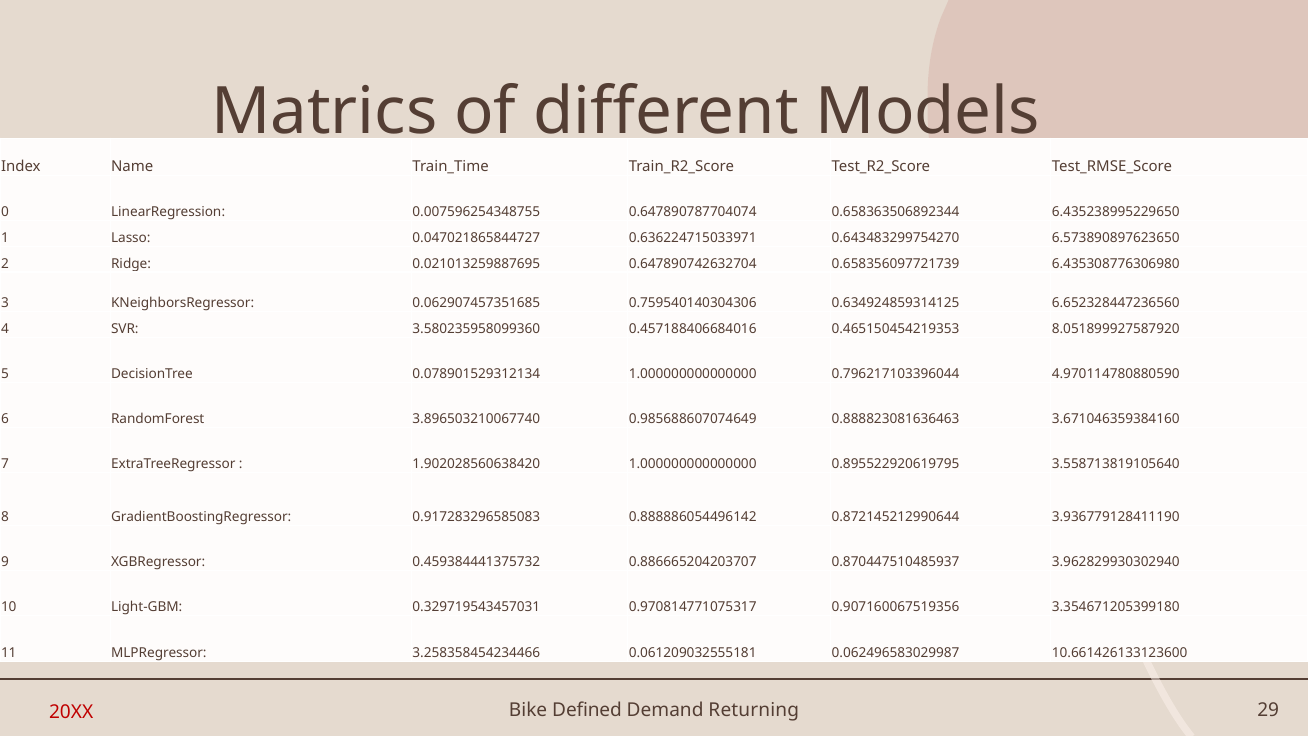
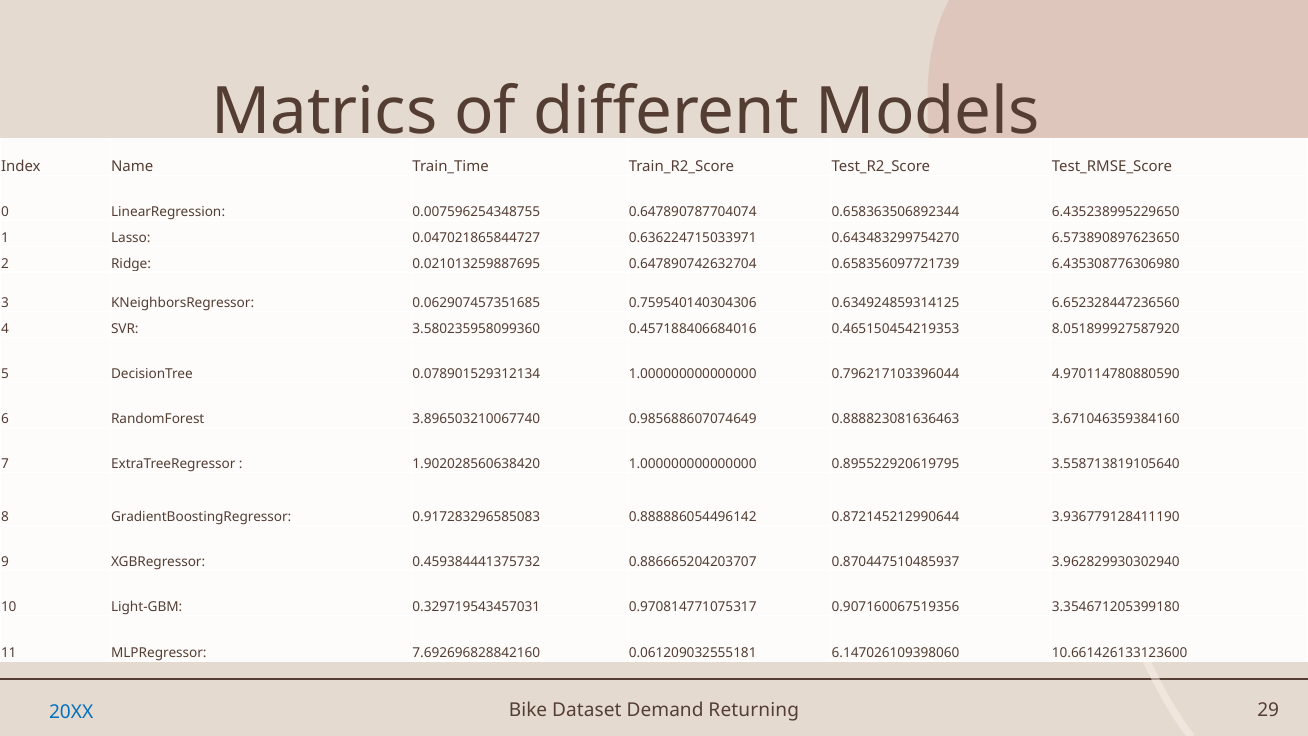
3.258358454234466: 3.258358454234466 -> 7.692696828842160
0.062496583029987: 0.062496583029987 -> 6.147026109398060
Defined: Defined -> Dataset
20XX colour: red -> blue
